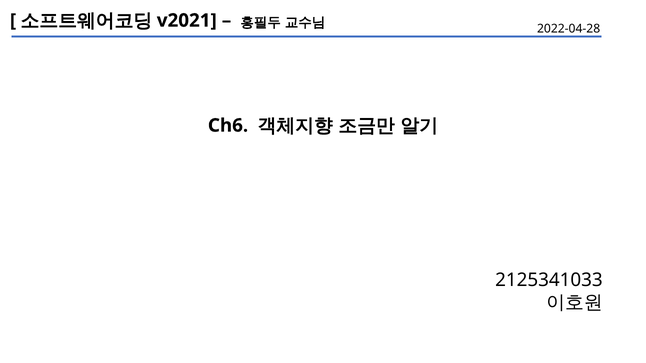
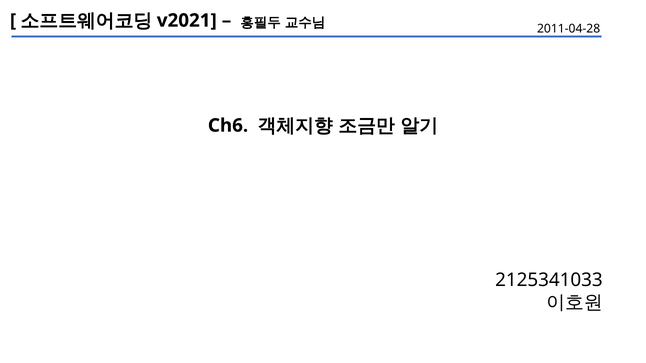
2022-04-28: 2022-04-28 -> 2011-04-28
